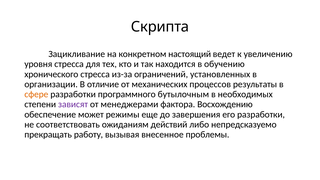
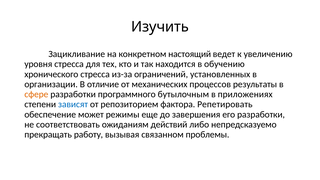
Скрипта: Скрипта -> Изучить
необходимых: необходимых -> приложениях
зависят colour: purple -> blue
менеджерами: менеджерами -> репозиторием
Восхождению: Восхождению -> Репетировать
внесенное: внесенное -> связанном
